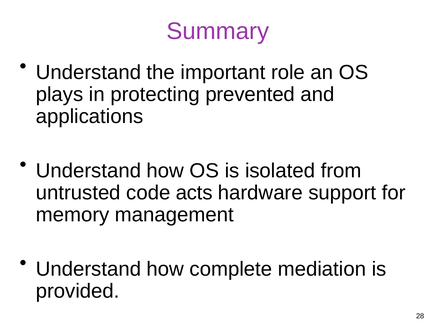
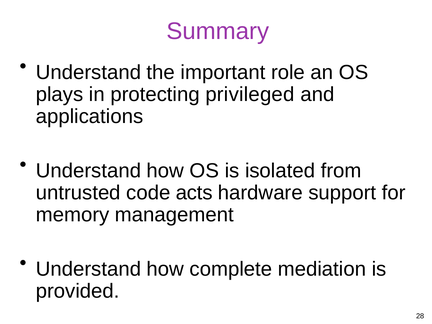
prevented: prevented -> privileged
